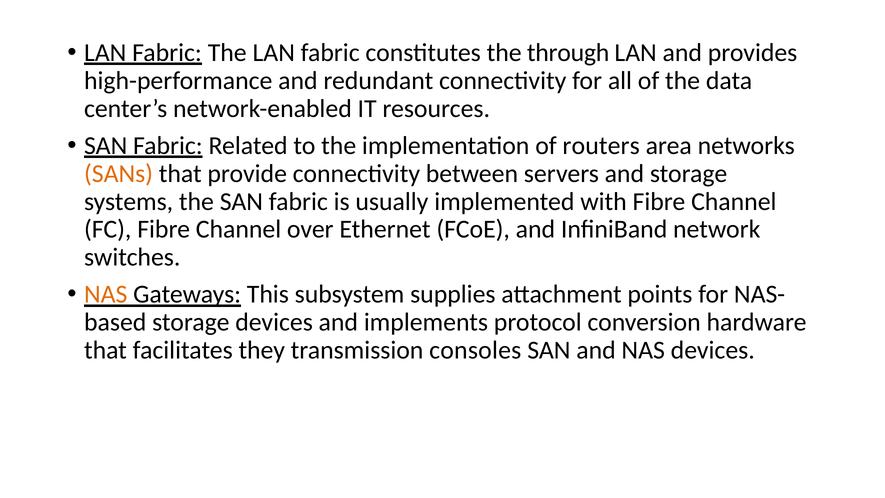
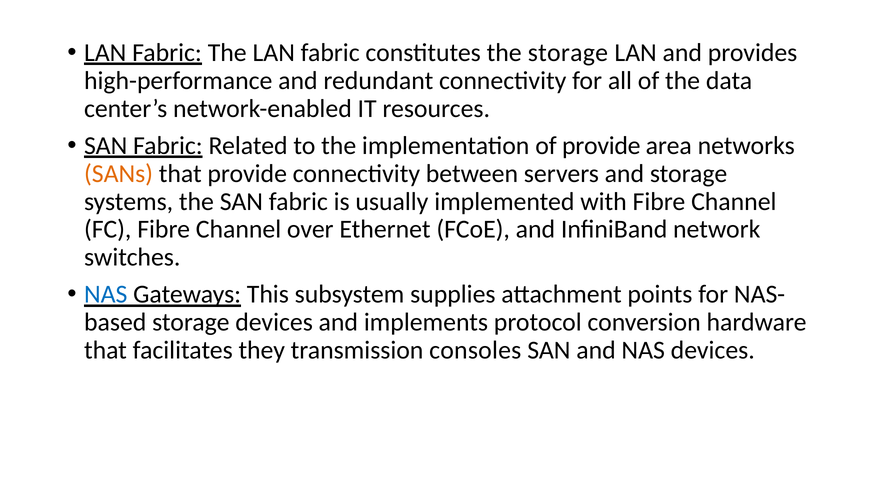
the through: through -> storage
of routers: routers -> provide
NAS at (106, 294) colour: orange -> blue
